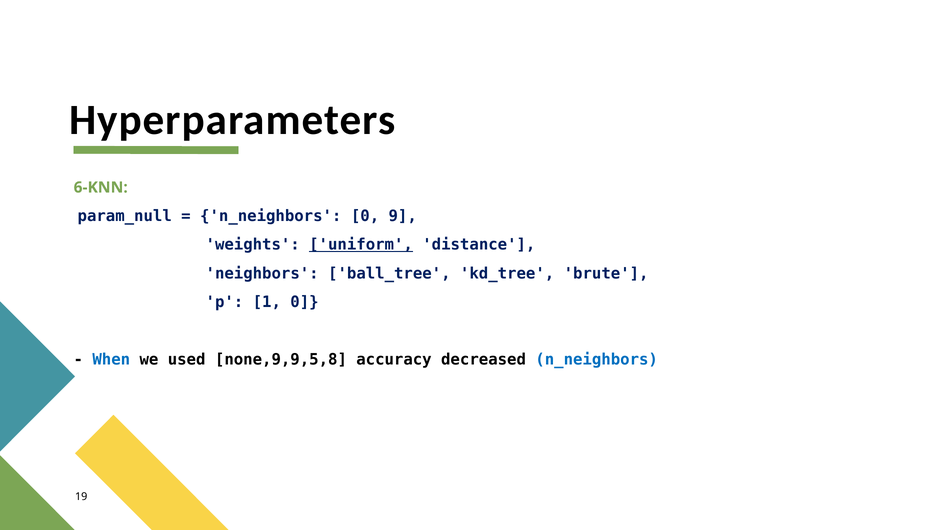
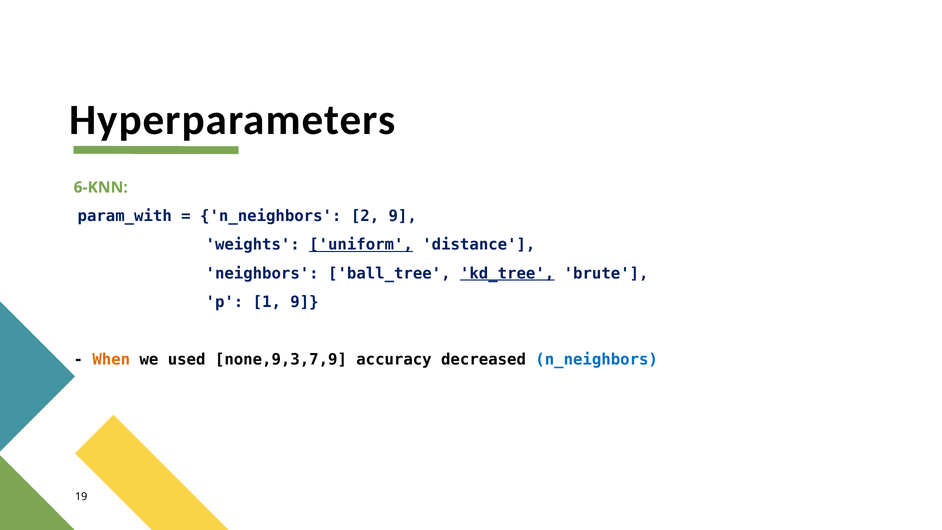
param_null: param_null -> param_with
n_neighbors 0: 0 -> 2
kd_tree underline: none -> present
1 0: 0 -> 9
When colour: blue -> orange
none,9,9,5,8: none,9,9,5,8 -> none,9,3,7,9
